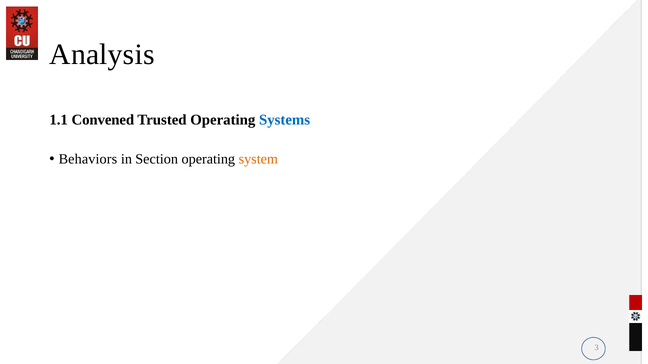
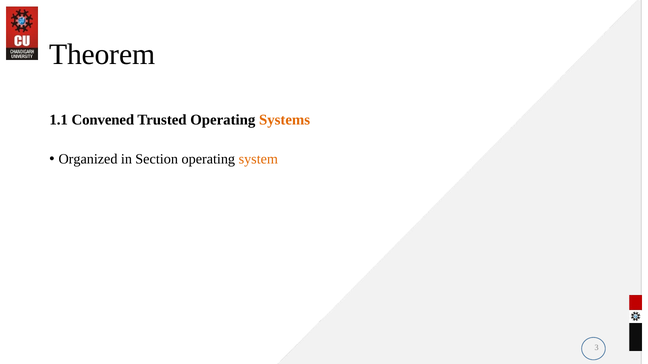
Analysis: Analysis -> Theorem
Systems colour: blue -> orange
Behaviors: Behaviors -> Organized
